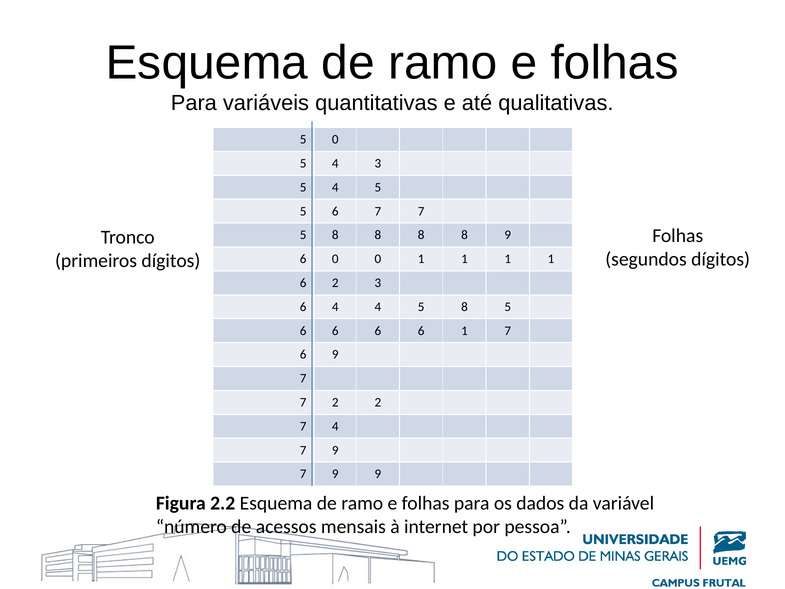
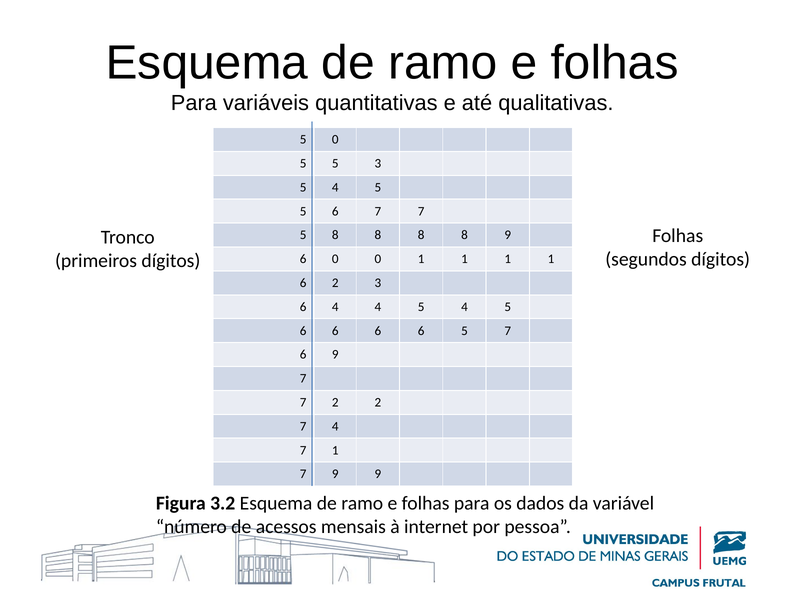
4 at (335, 163): 4 -> 5
4 5 8: 8 -> 4
6 1: 1 -> 5
9 at (335, 450): 9 -> 1
2.2: 2.2 -> 3.2
